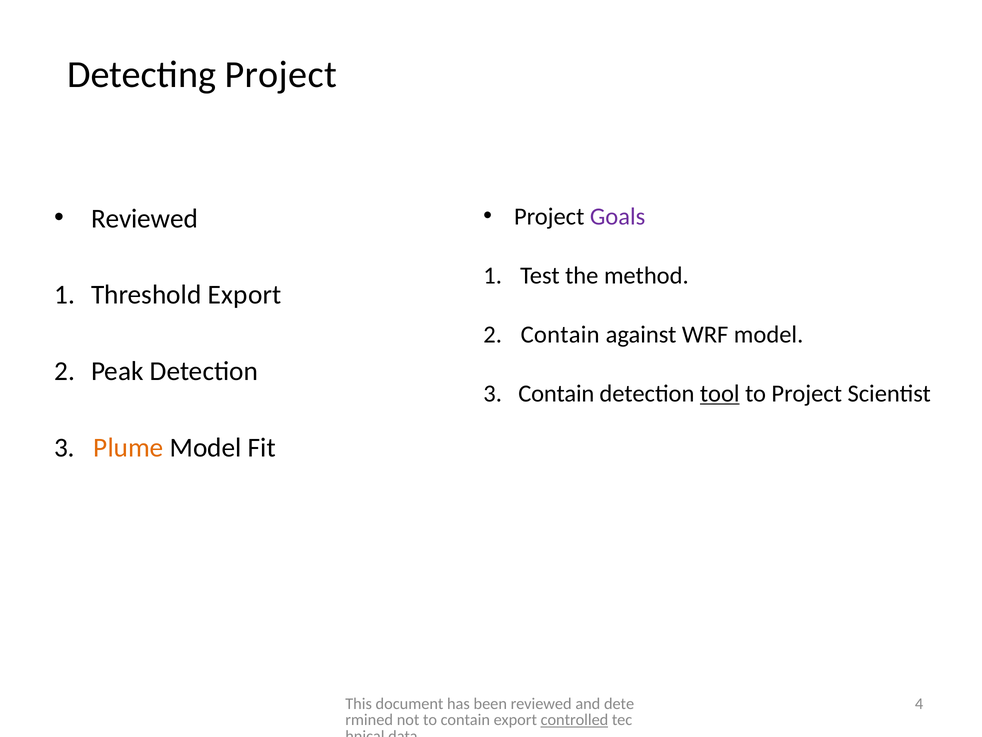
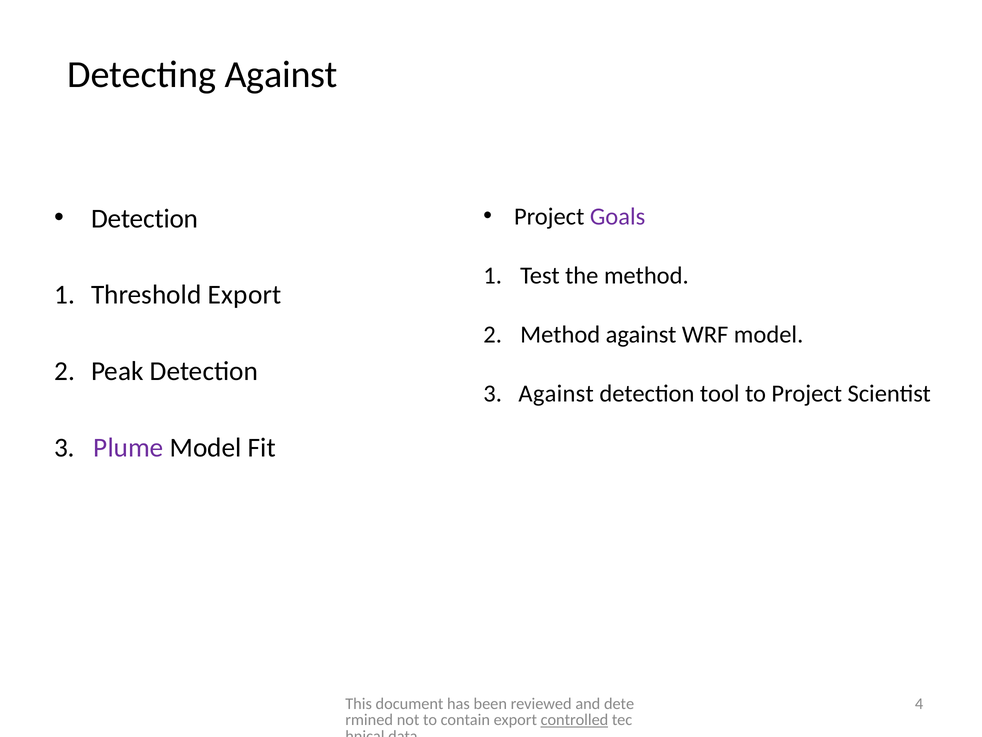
Detecting Project: Project -> Against
Reviewed at (145, 218): Reviewed -> Detection
Contain at (560, 334): Contain -> Method
3 Contain: Contain -> Against
tool underline: present -> none
Plume colour: orange -> purple
